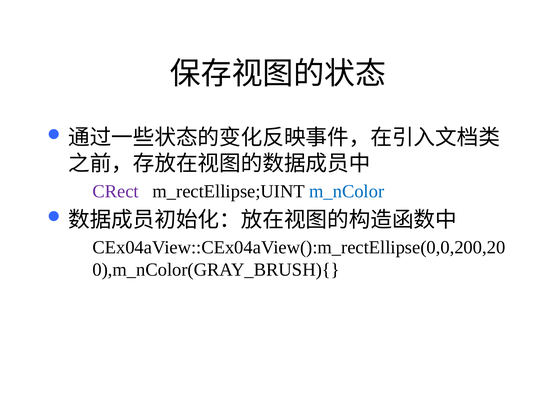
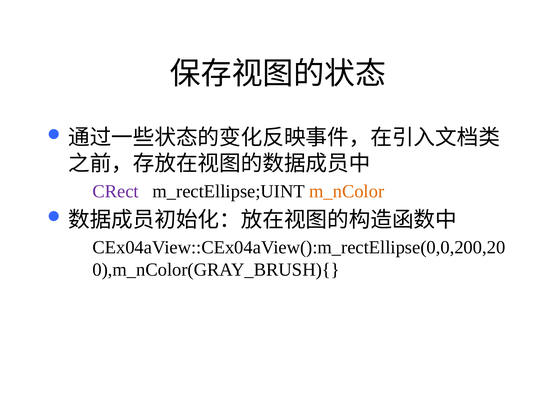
m_nColor colour: blue -> orange
